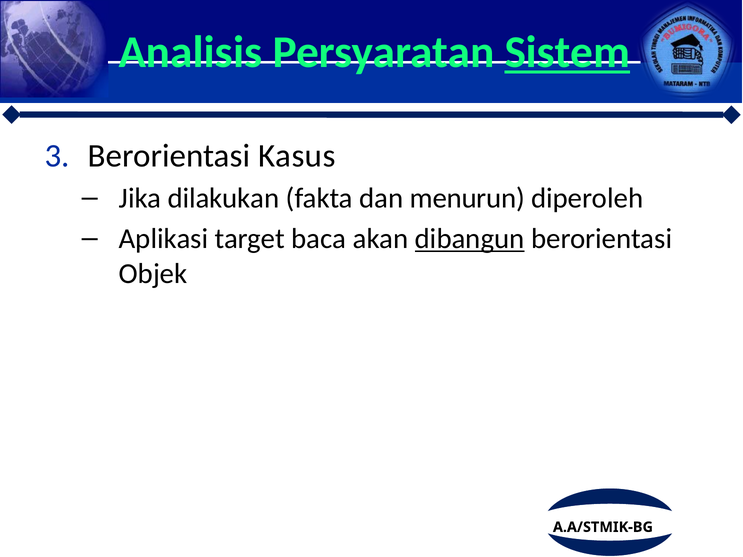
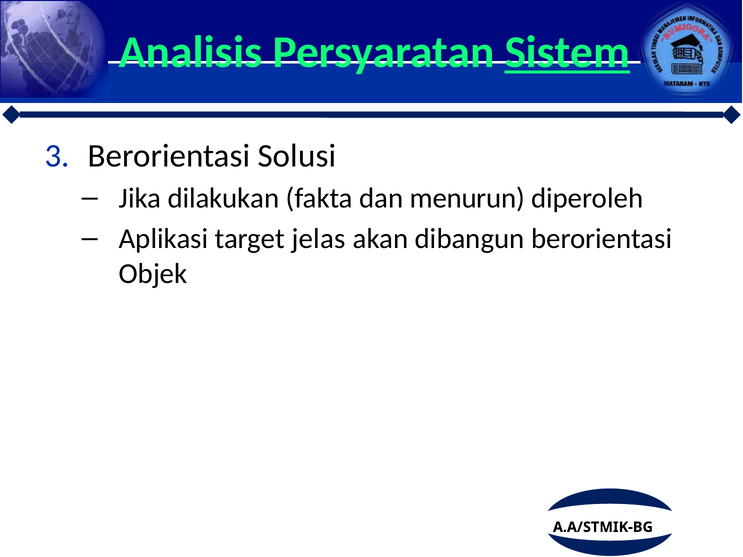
Kasus: Kasus -> Solusi
baca: baca -> jelas
dibangun underline: present -> none
